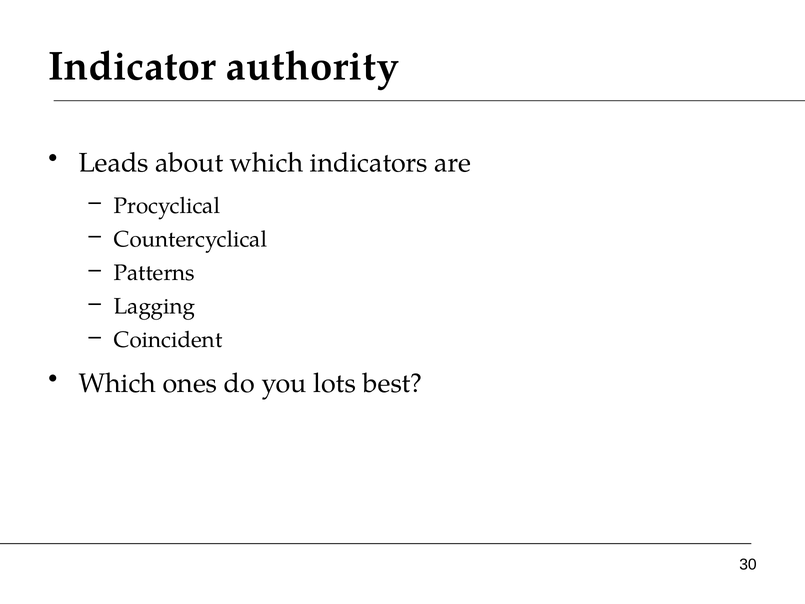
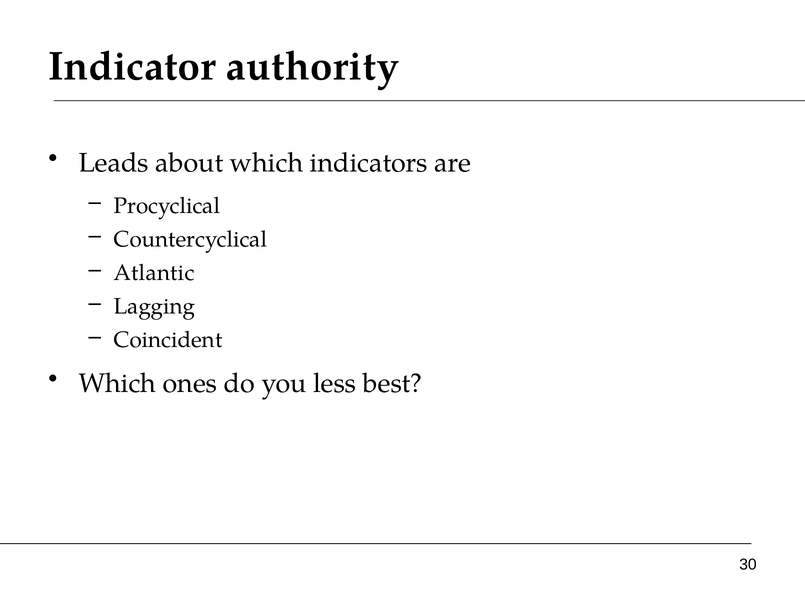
Patterns: Patterns -> Atlantic
lots: lots -> less
